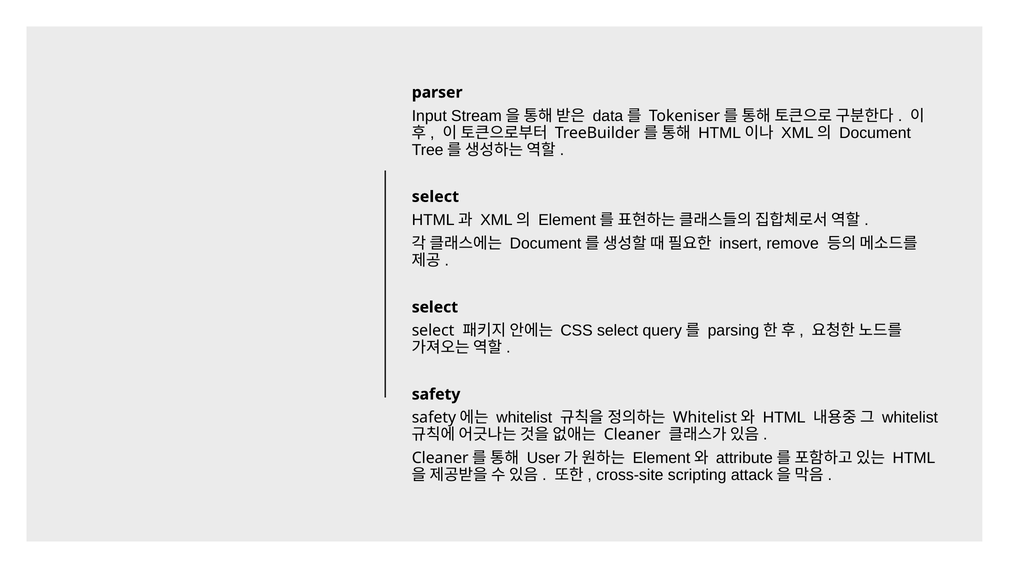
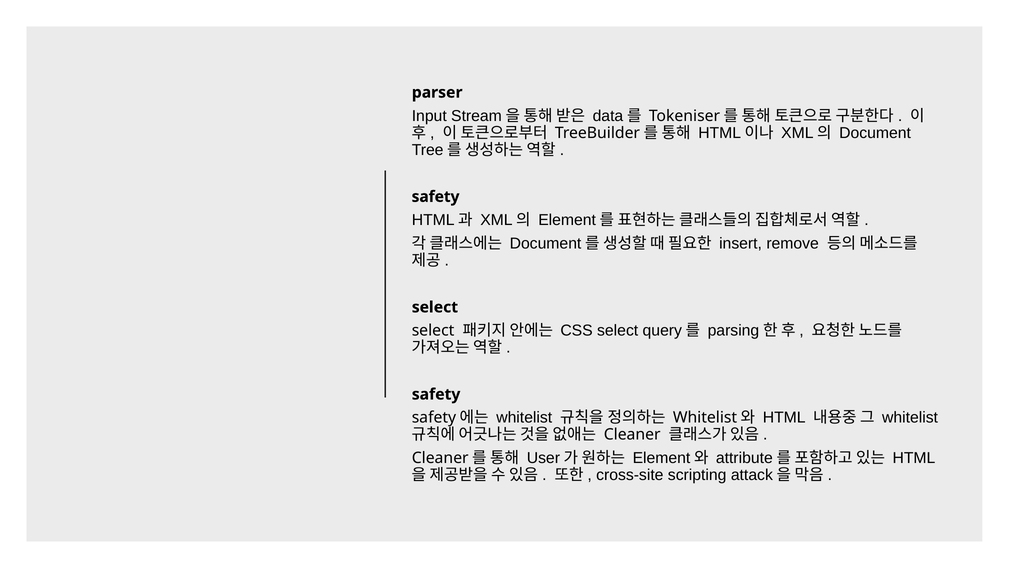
select at (435, 197): select -> safety
